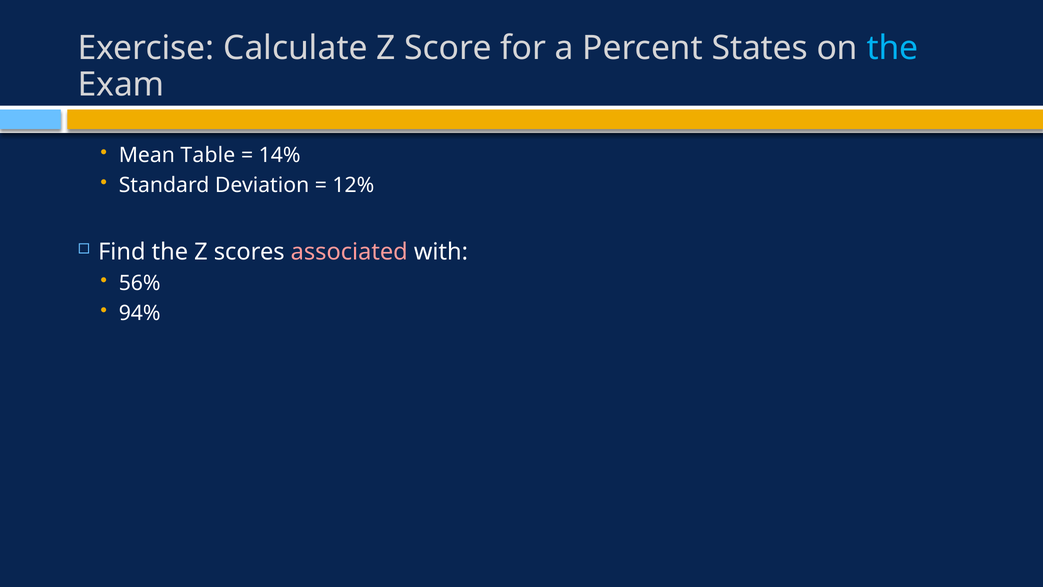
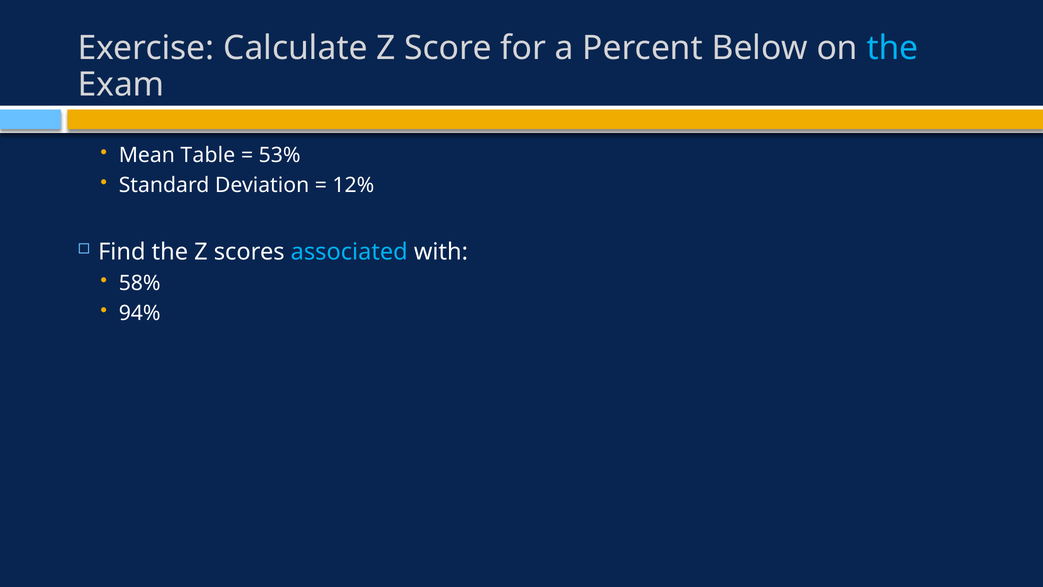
States: States -> Below
14%: 14% -> 53%
associated colour: pink -> light blue
56%: 56% -> 58%
